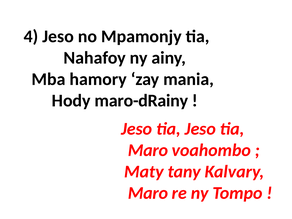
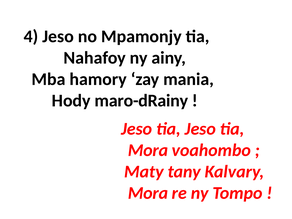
Maro at (148, 150): Maro -> Mora
Maro at (148, 193): Maro -> Mora
